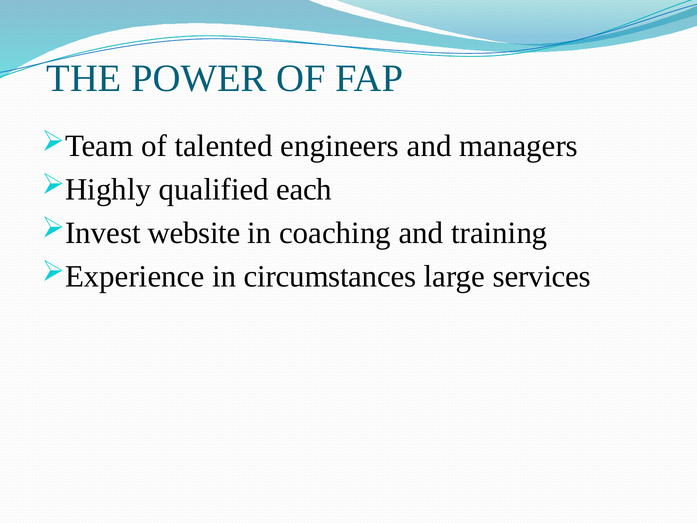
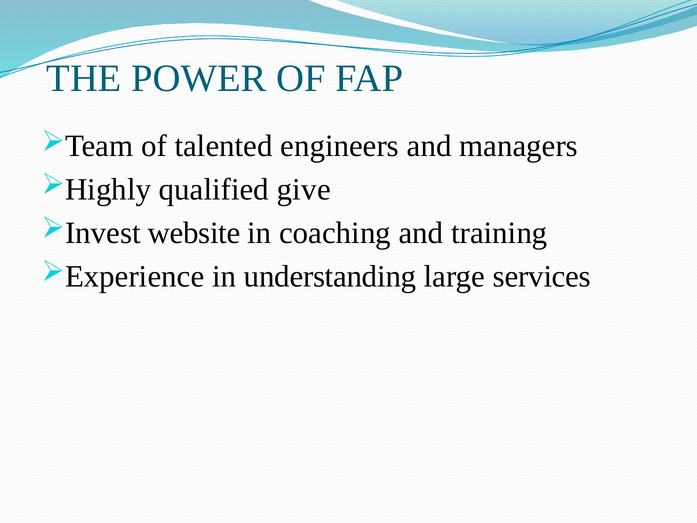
each: each -> give
circumstances: circumstances -> understanding
